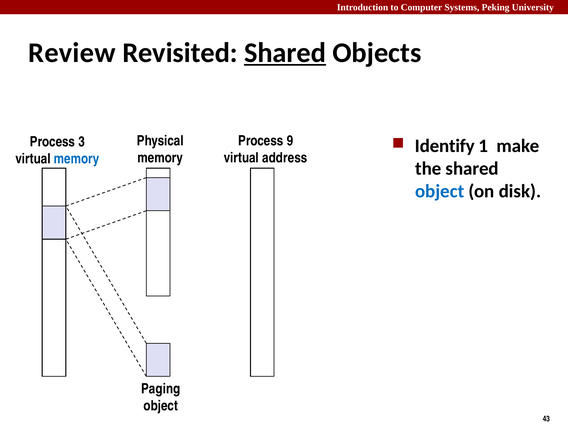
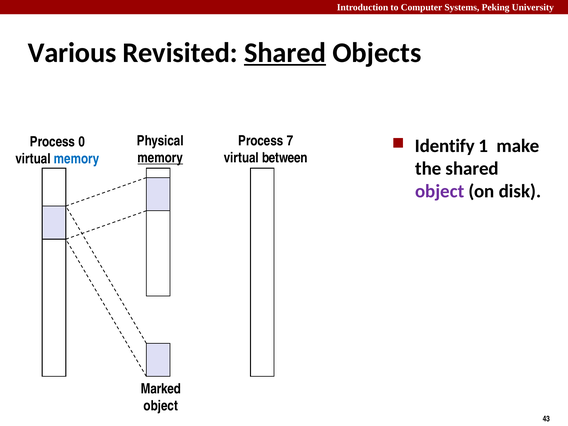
Review: Review -> Various
9: 9 -> 7
3: 3 -> 0
memory at (160, 158) underline: none -> present
address: address -> between
object at (440, 191) colour: blue -> purple
Paging: Paging -> Marked
